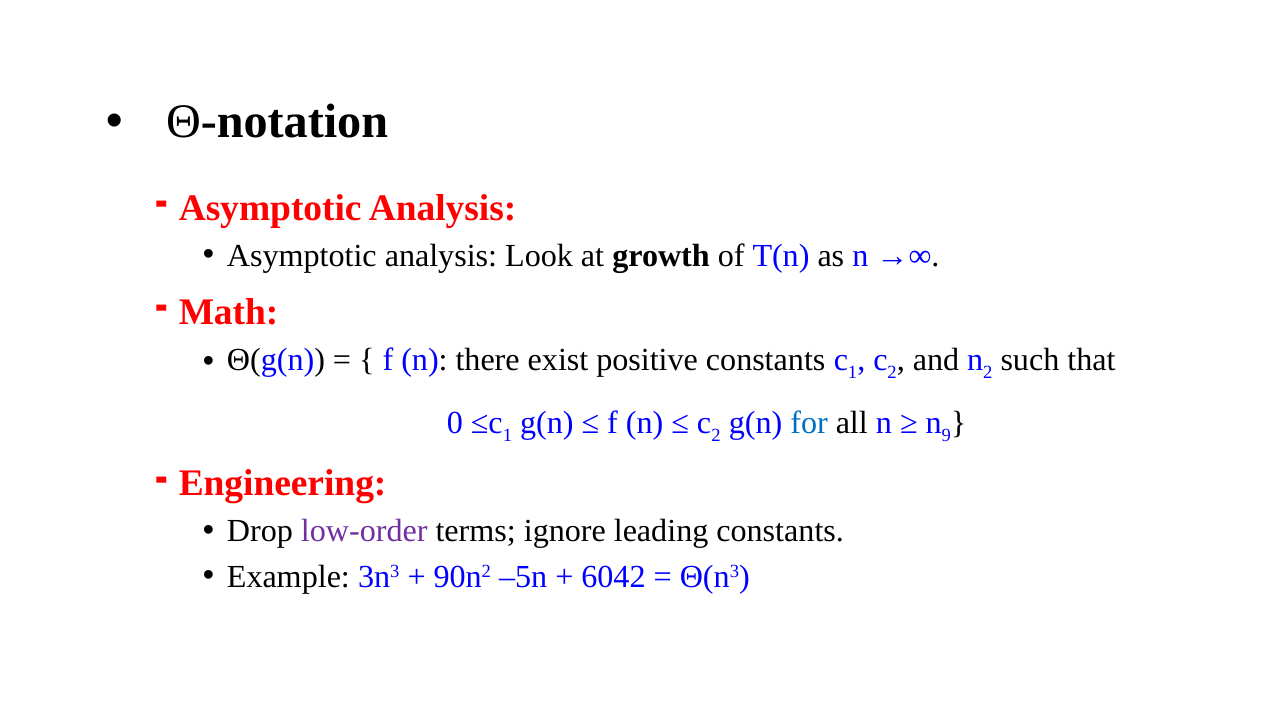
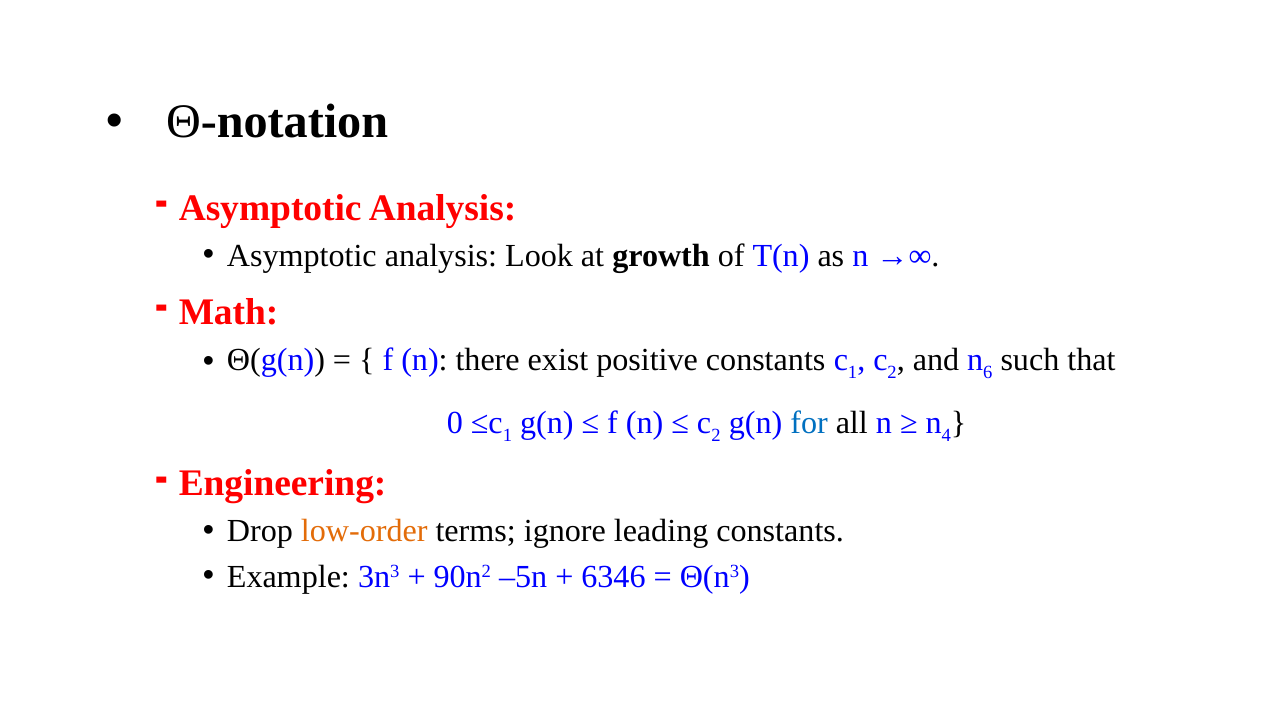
n 2: 2 -> 6
9: 9 -> 4
low-order colour: purple -> orange
6042: 6042 -> 6346
